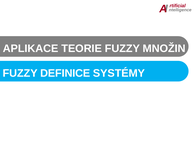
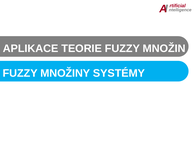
DEFINICE: DEFINICE -> MNOŽINY
